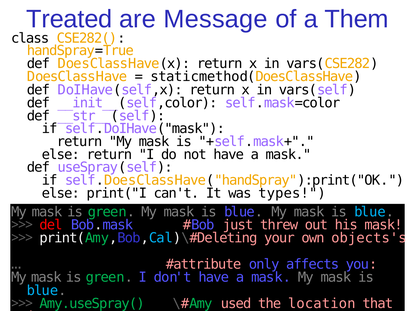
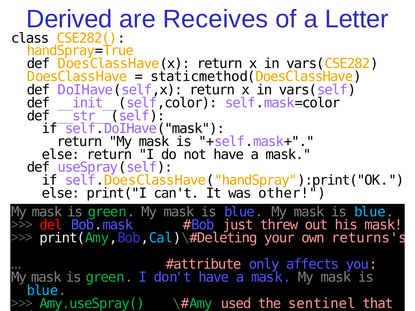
Treated: Treated -> Derived
Message: Message -> Receives
Them: Them -> Letter
types: types -> other
objects's: objects's -> returns's
location: location -> sentinel
